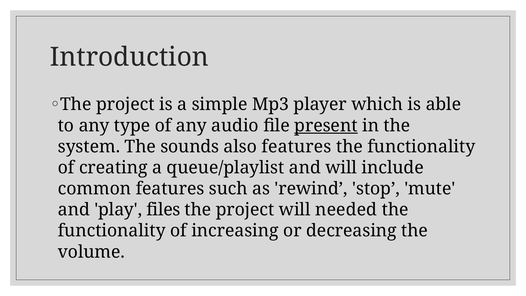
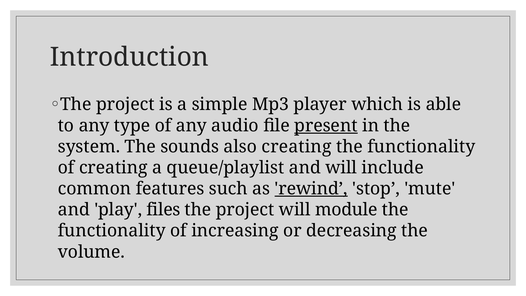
also features: features -> creating
rewind underline: none -> present
needed: needed -> module
